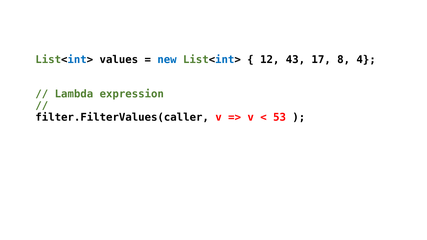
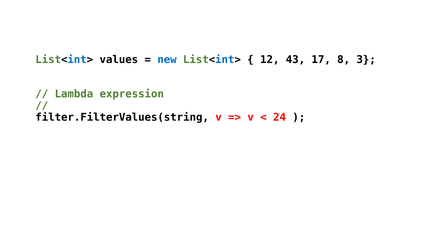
4: 4 -> 3
filter.FilterValues(caller: filter.FilterValues(caller -> filter.FilterValues(string
53: 53 -> 24
